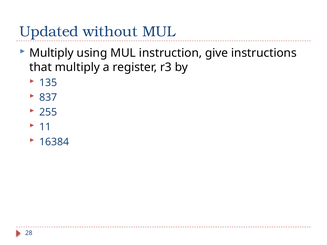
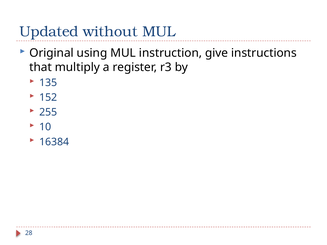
Multiply at (52, 53): Multiply -> Original
837: 837 -> 152
11: 11 -> 10
